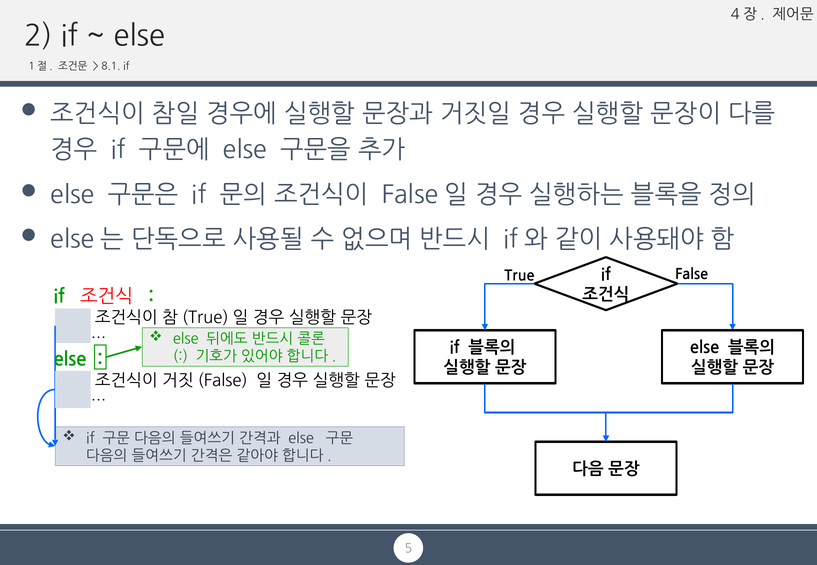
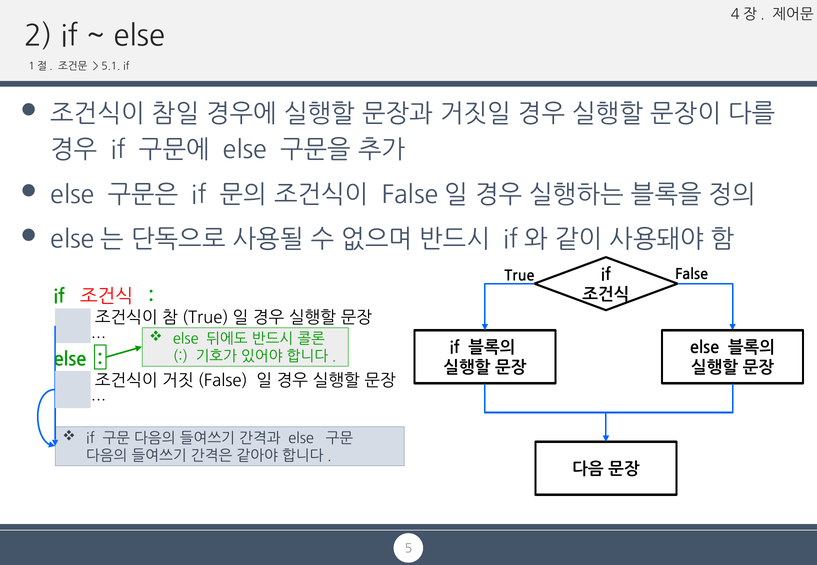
8.1: 8.1 -> 5.1
